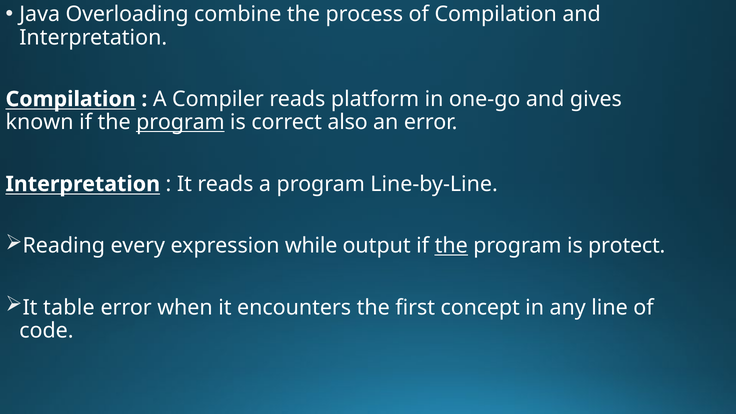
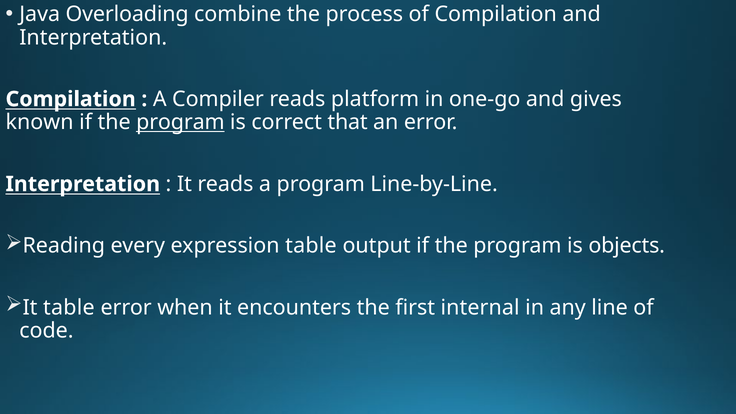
also: also -> that
expression while: while -> table
the at (451, 246) underline: present -> none
protect: protect -> objects
concept: concept -> internal
